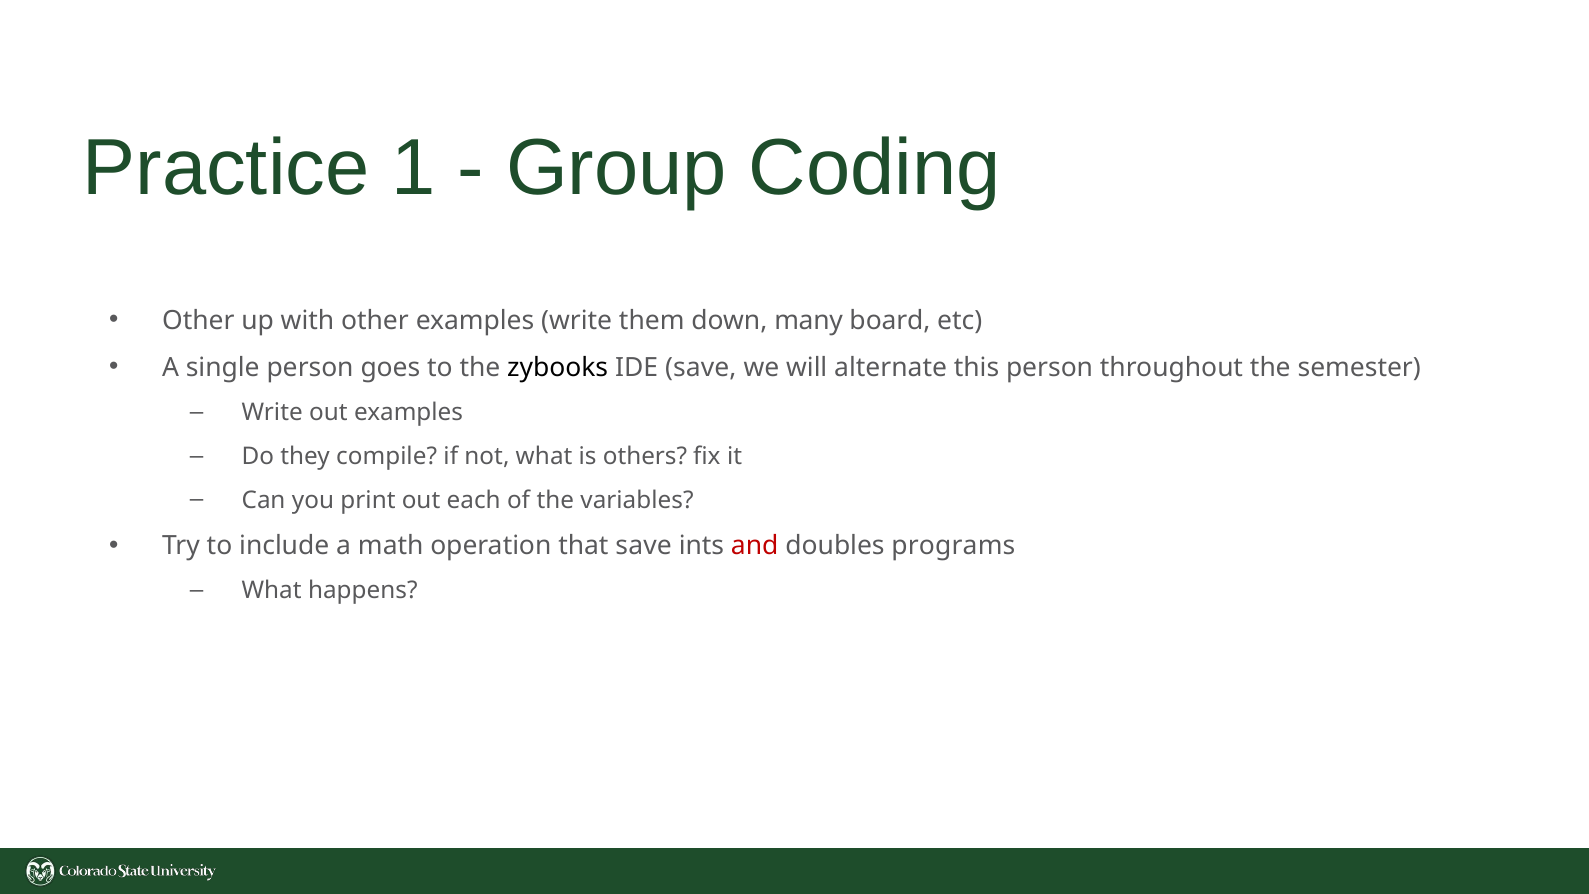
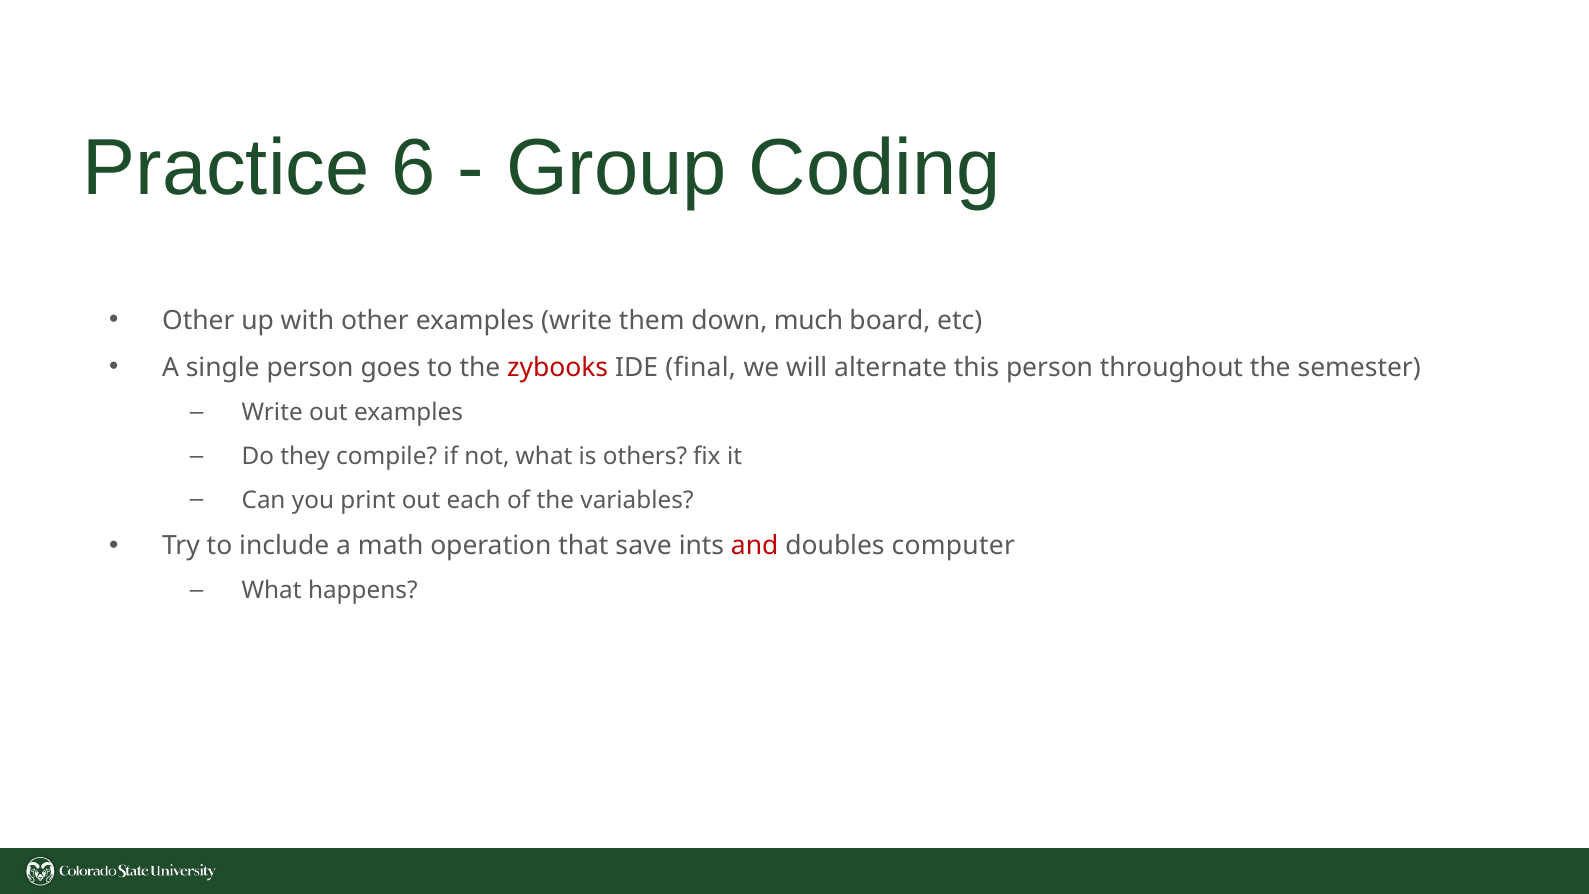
1: 1 -> 6
many: many -> much
zybooks colour: black -> red
IDE save: save -> final
programs: programs -> computer
